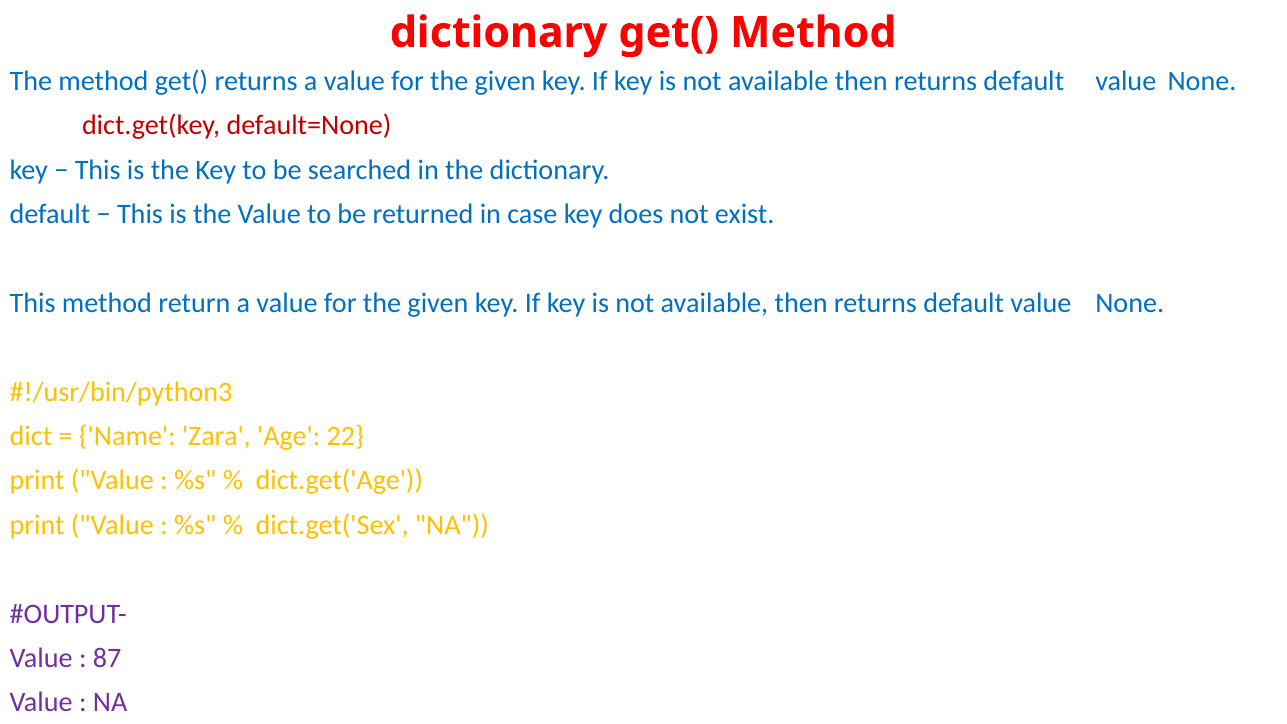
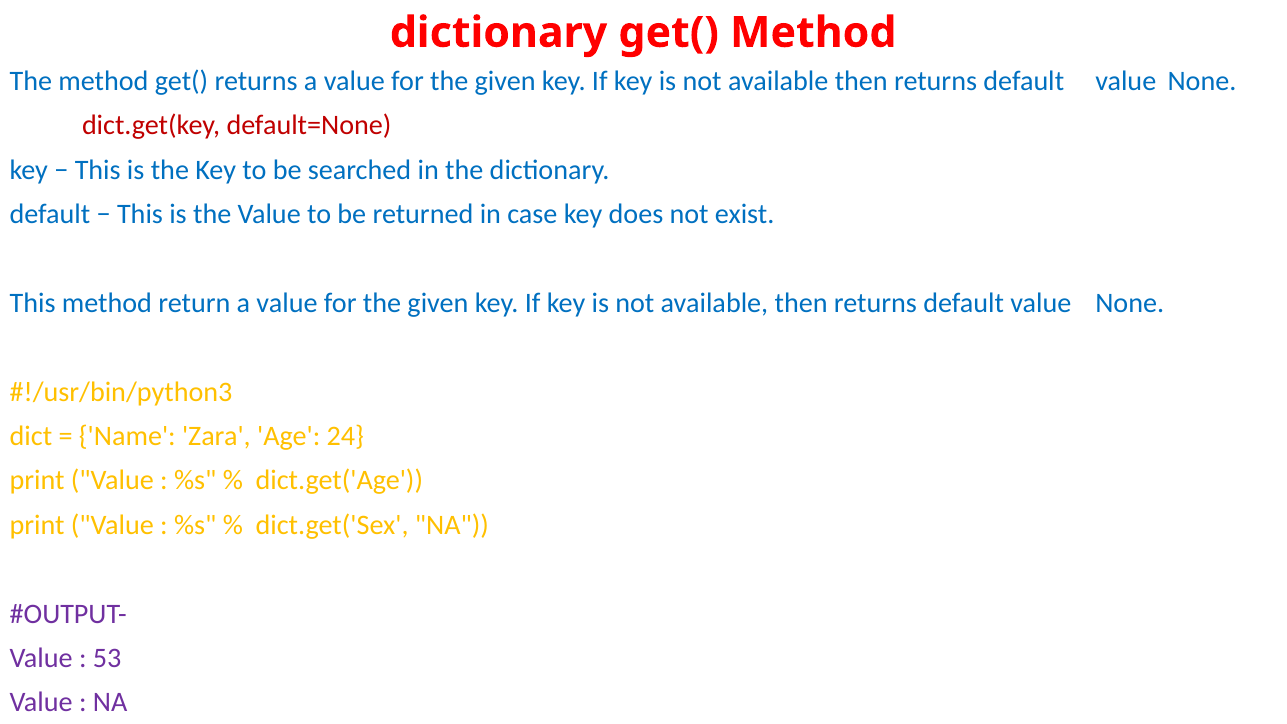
22: 22 -> 24
87: 87 -> 53
